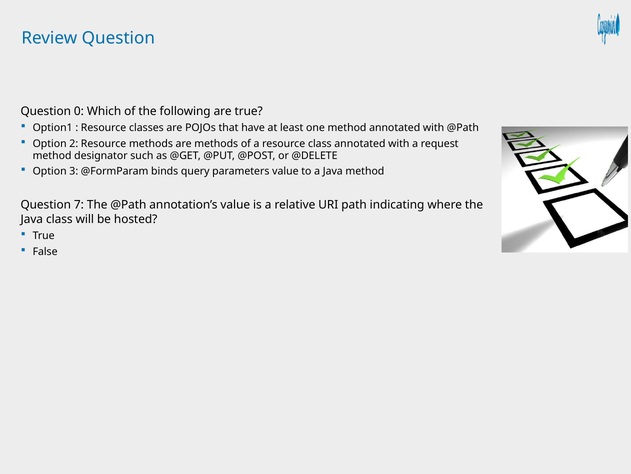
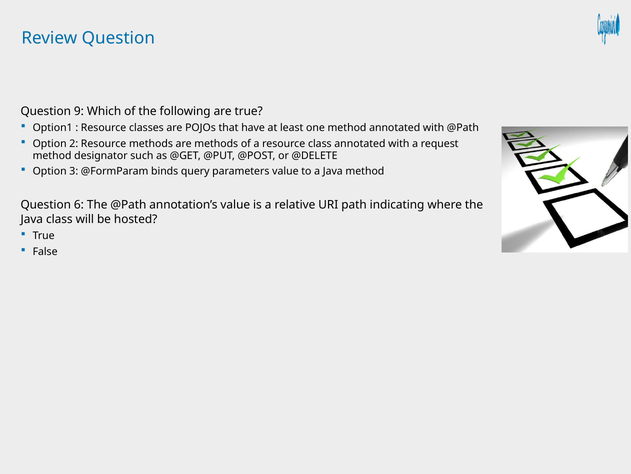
0: 0 -> 9
7: 7 -> 6
